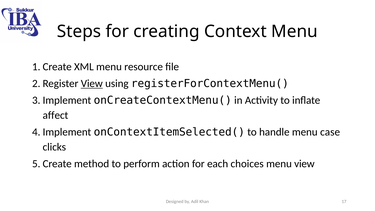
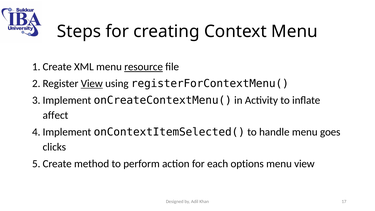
resource underline: none -> present
case: case -> goes
choices: choices -> options
